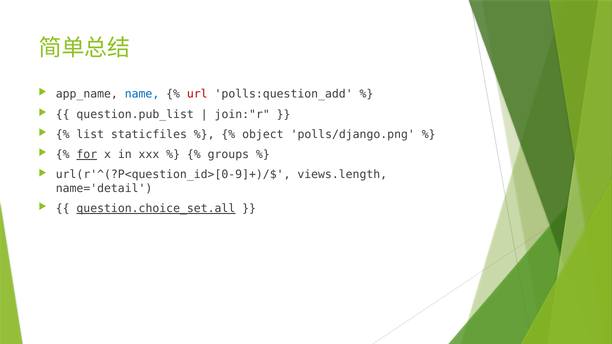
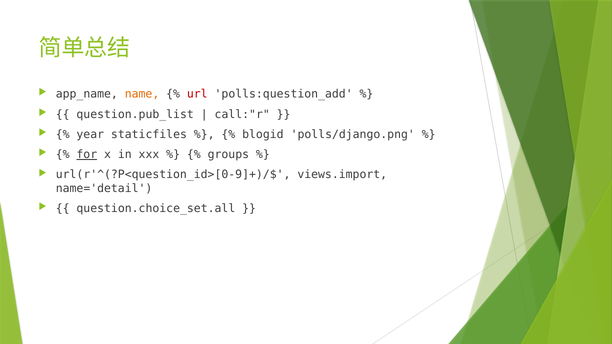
name colour: blue -> orange
join:"r: join:"r -> call:"r
list: list -> year
object: object -> blogid
views.length: views.length -> views.import
question.choice_set.all underline: present -> none
